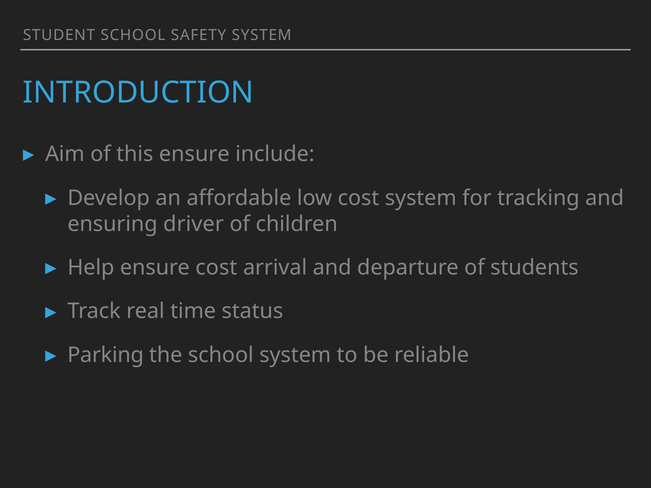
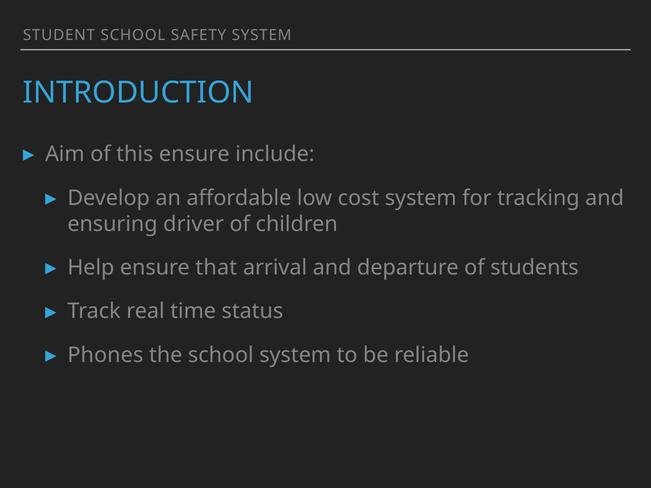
ensure cost: cost -> that
Parking: Parking -> Phones
